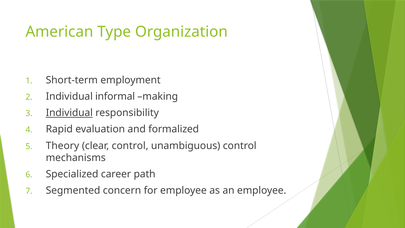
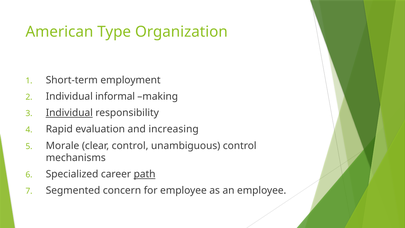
formalized: formalized -> increasing
Theory: Theory -> Morale
path underline: none -> present
